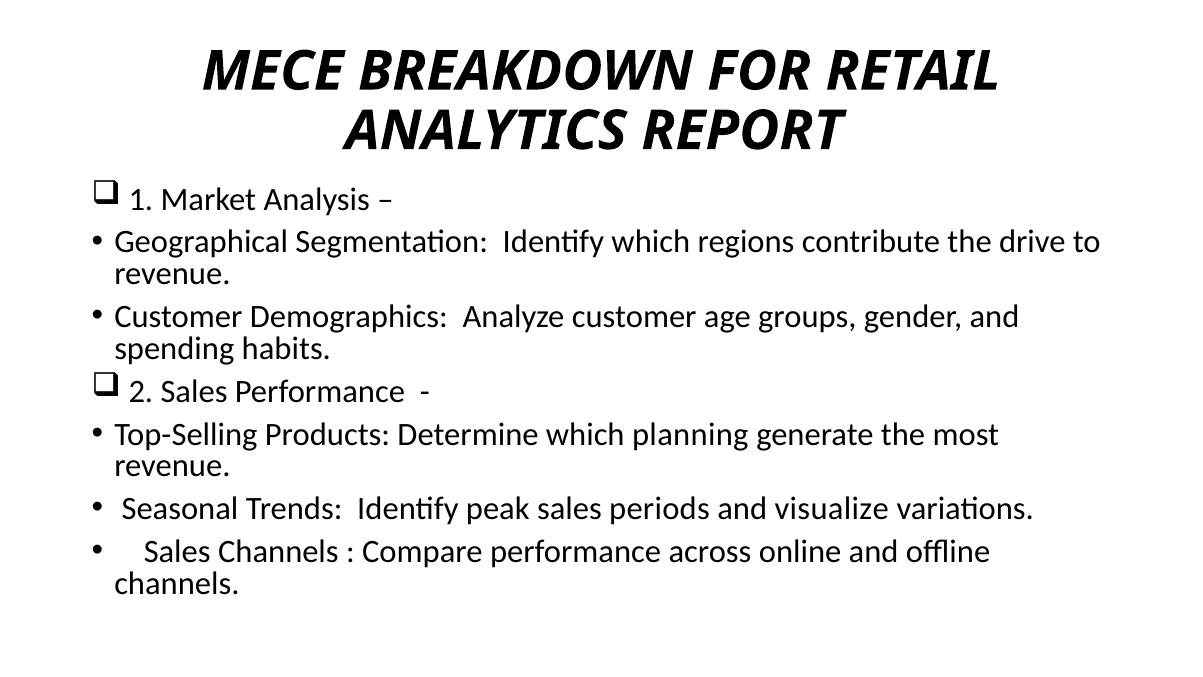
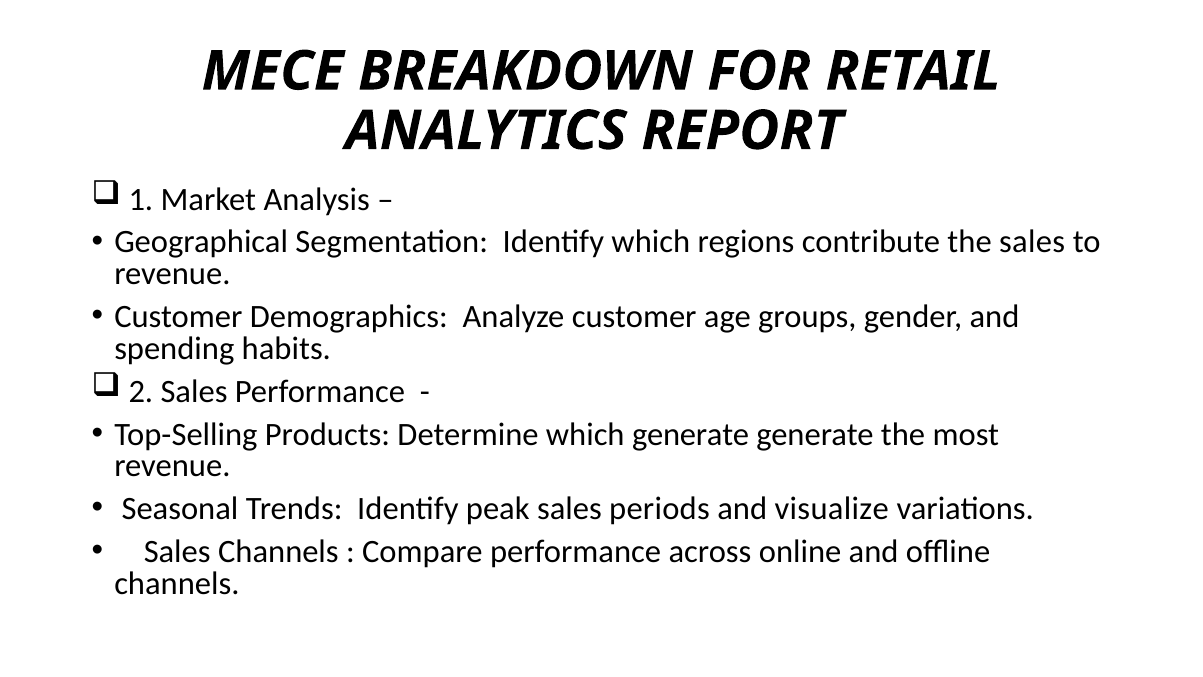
the drive: drive -> sales
which planning: planning -> generate
